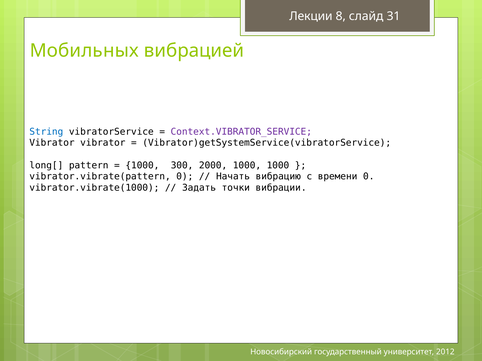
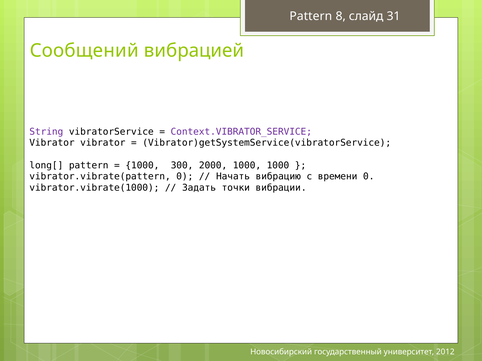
Лекции at (311, 16): Лекции -> Pattern
Мобильных: Мобильных -> Сообщений
String colour: blue -> purple
